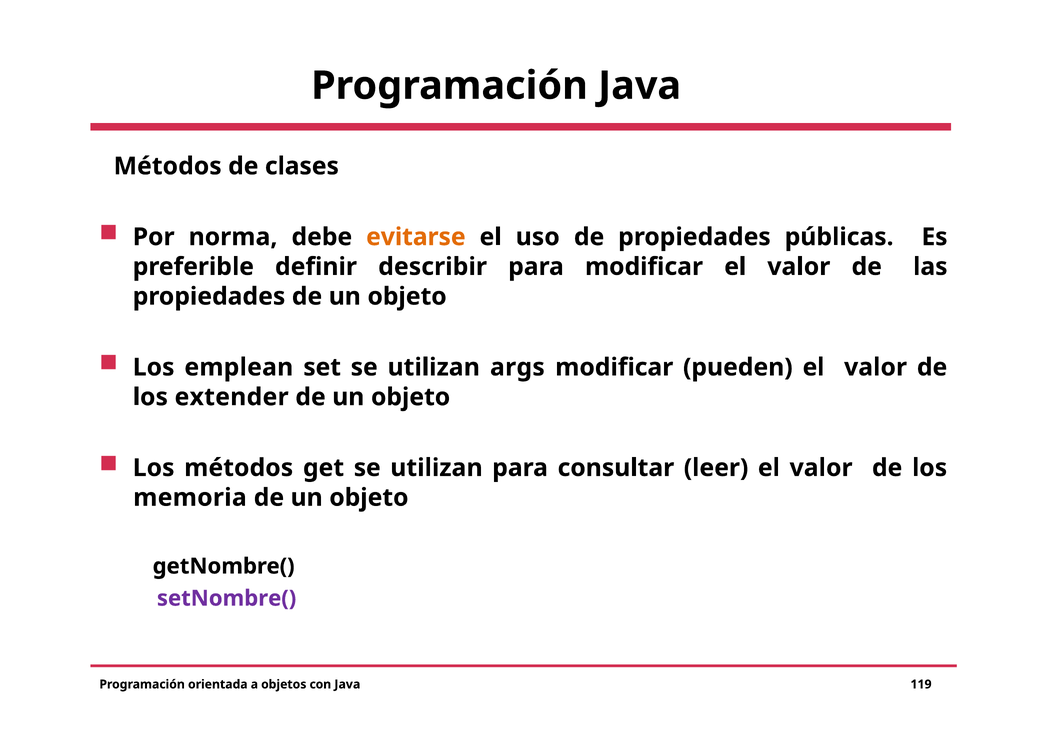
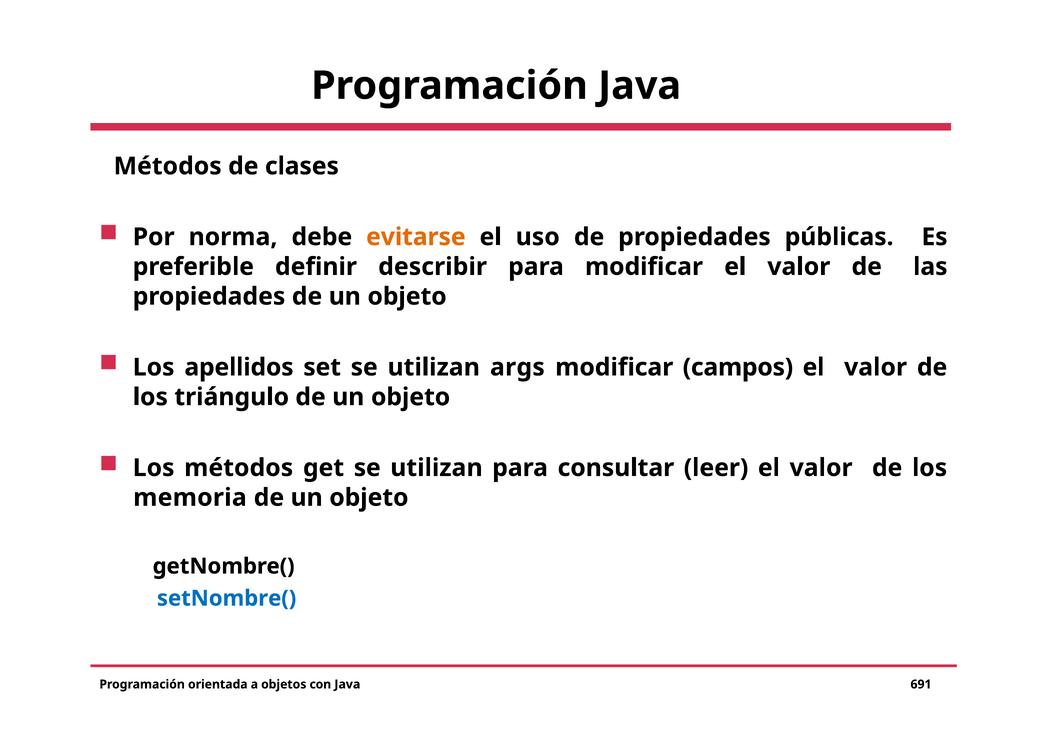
emplean: emplean -> apellidos
pueden: pueden -> campos
extender: extender -> triángulo
setNombre( colour: purple -> blue
119: 119 -> 691
